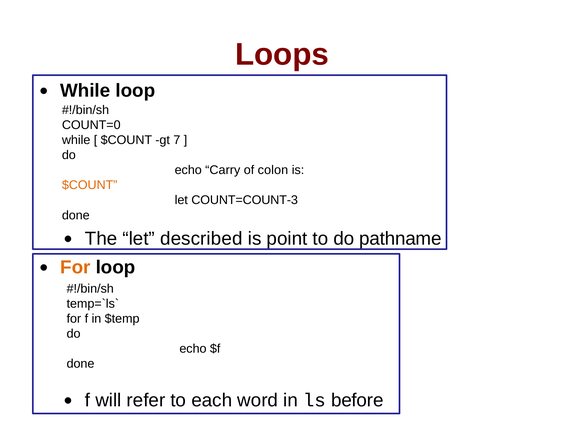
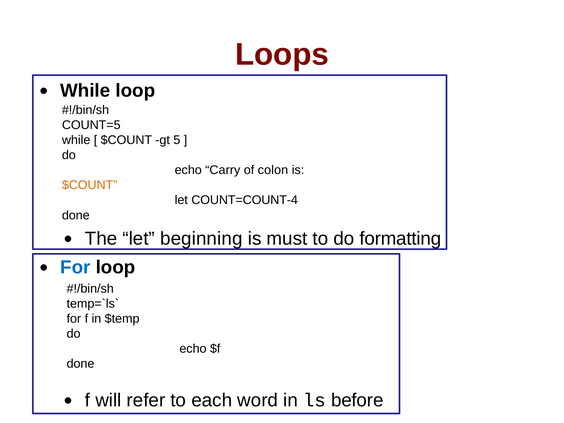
COUNT=0: COUNT=0 -> COUNT=5
7: 7 -> 5
COUNT=COUNT-3: COUNT=COUNT-3 -> COUNT=COUNT-4
described: described -> beginning
point: point -> must
pathname: pathname -> formatting
For at (75, 267) colour: orange -> blue
